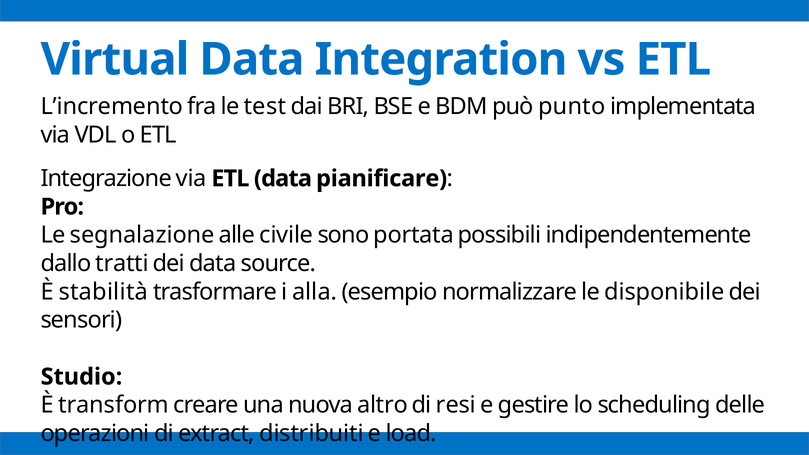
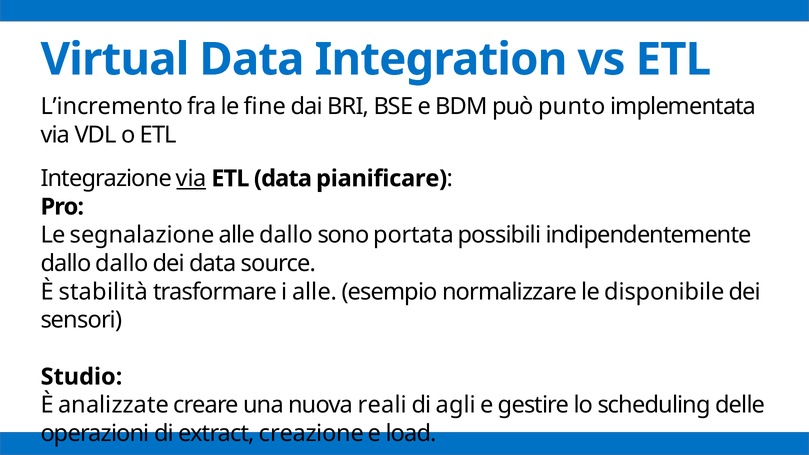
test: test -> fine
via at (191, 179) underline: none -> present
alle civile: civile -> dallo
dallo tratti: tratti -> dallo
i alla: alla -> alle
transform: transform -> analizzate
altro: altro -> reali
resi: resi -> agli
distribuiti: distribuiti -> creazione
